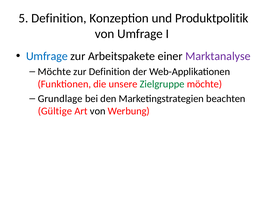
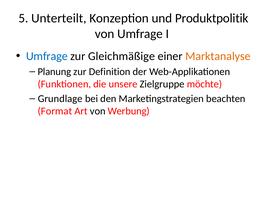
5 Definition: Definition -> Unterteilt
Arbeitspakete: Arbeitspakete -> Gleichmäßige
Marktanalyse colour: purple -> orange
Möchte at (54, 71): Möchte -> Planung
Zielgruppe colour: green -> black
Gültige: Gültige -> Format
